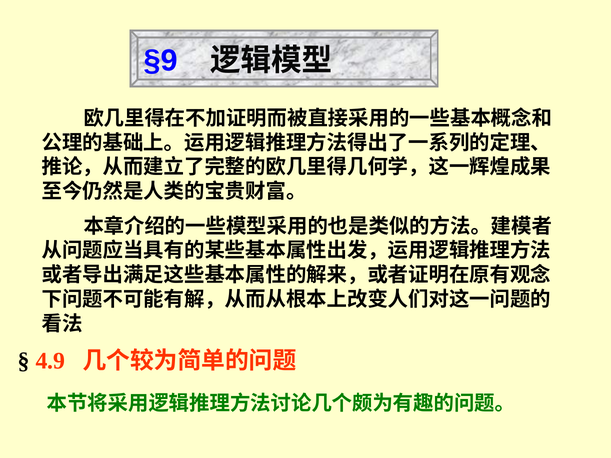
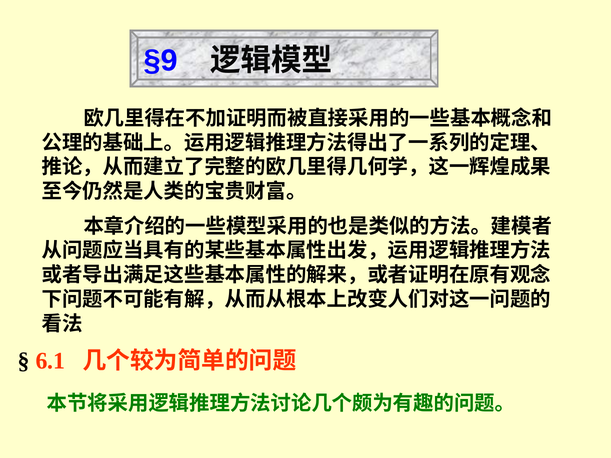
4.9: 4.9 -> 6.1
